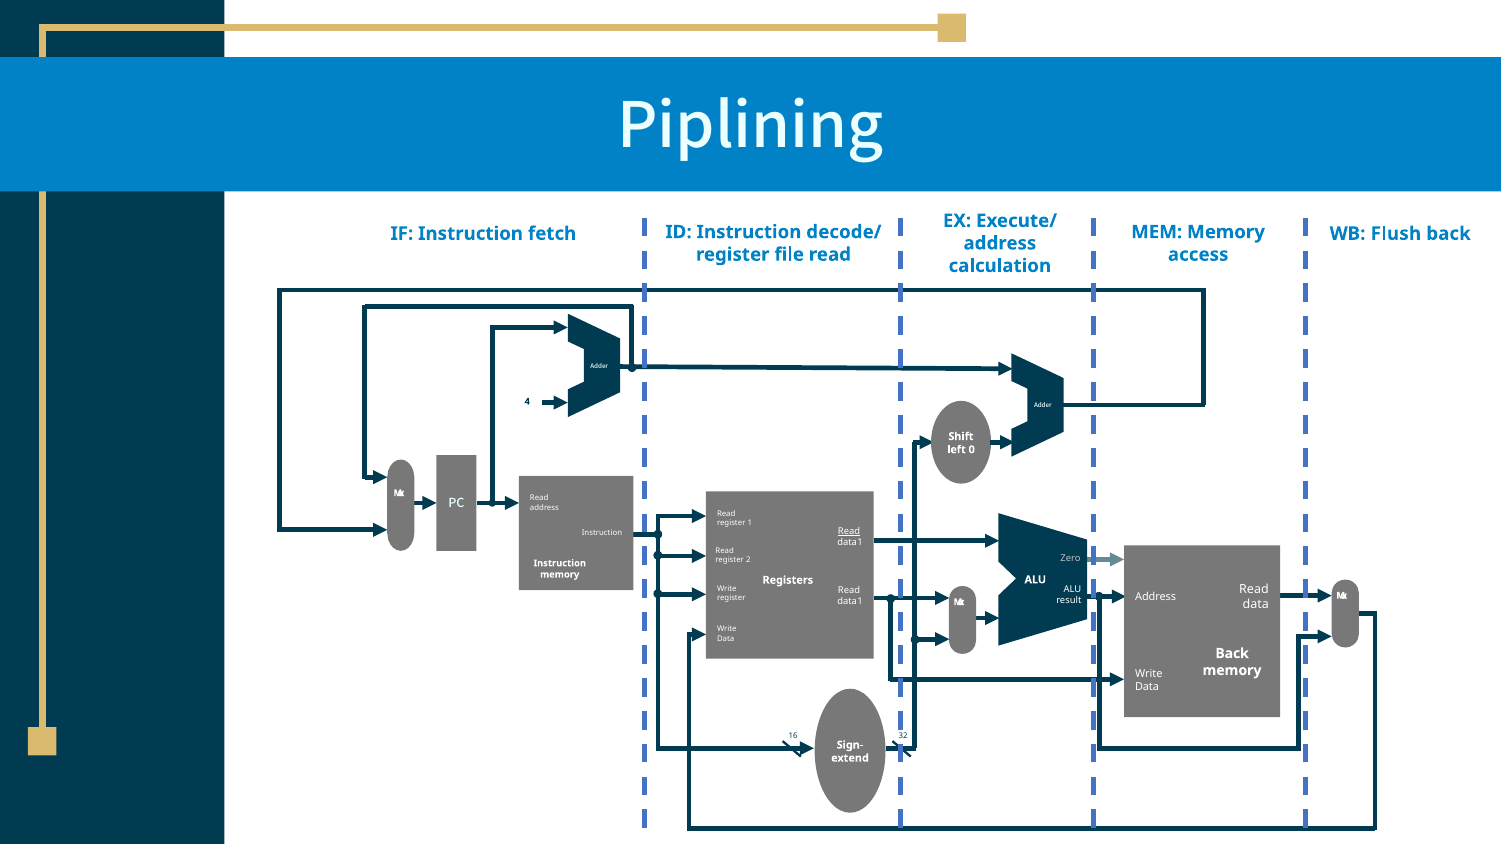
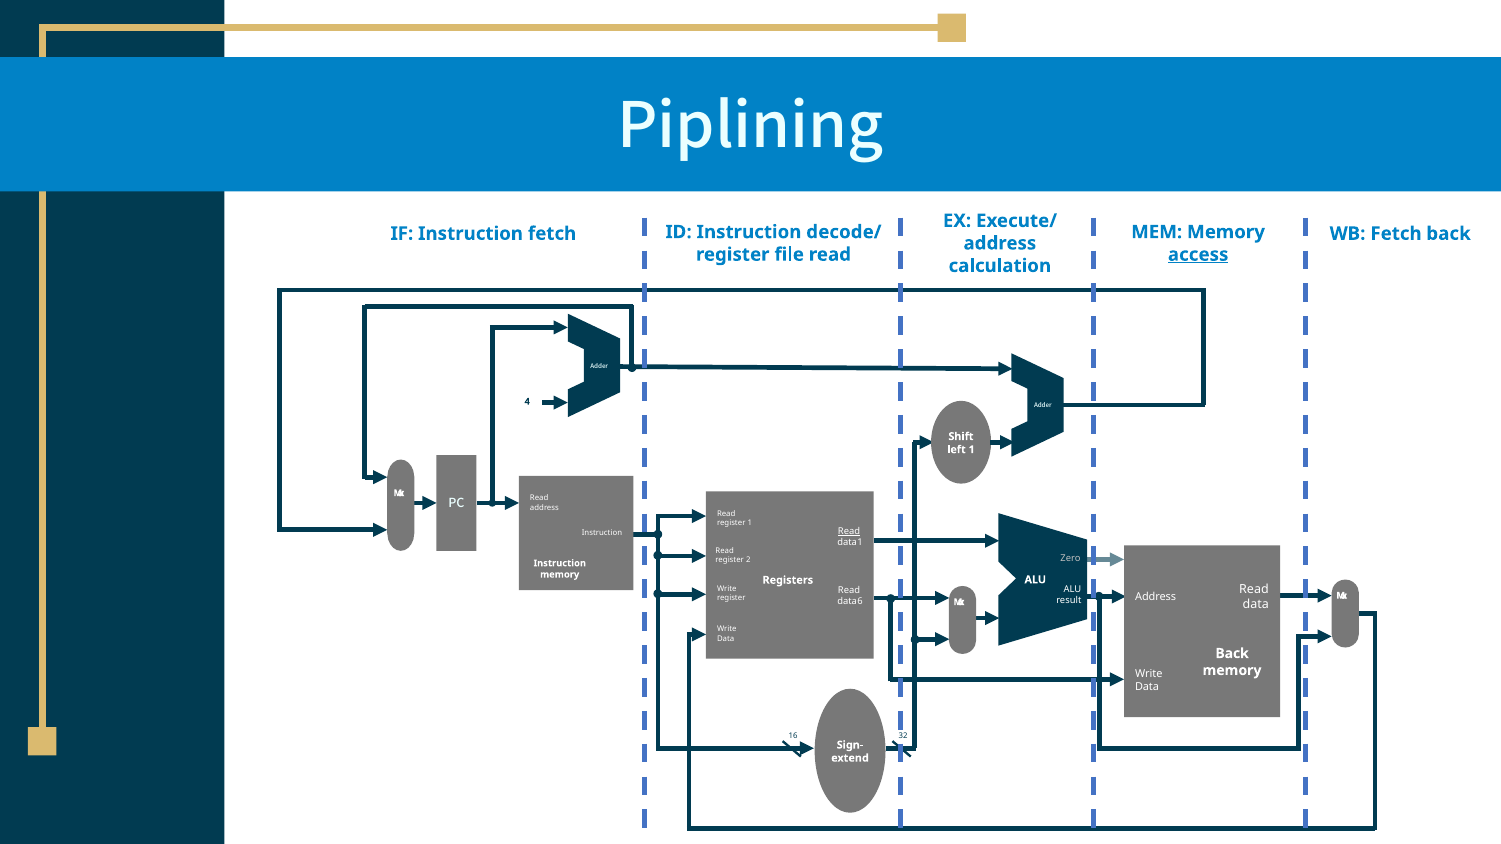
WB Flush: Flush -> Fetch
access underline: none -> present
left 0: 0 -> 1
1 at (860, 602): 1 -> 6
